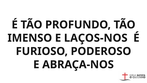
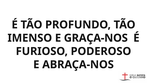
LAÇOS-NOS: LAÇOS-NOS -> GRAÇA-NOS
